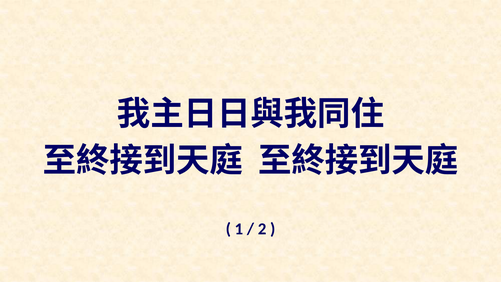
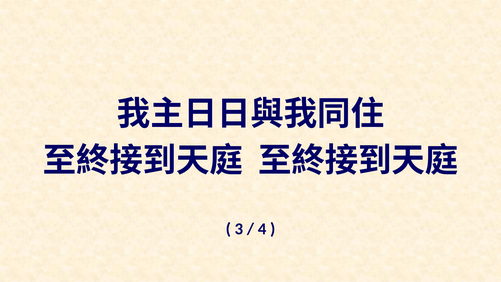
1: 1 -> 3
2: 2 -> 4
